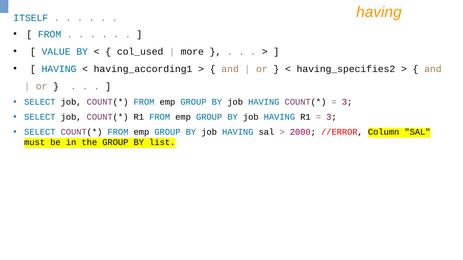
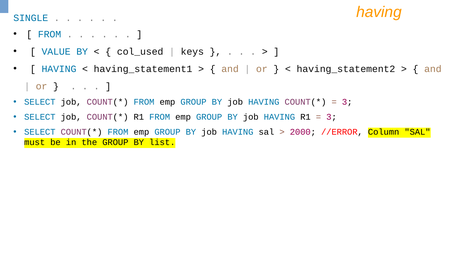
ITSELF: ITSELF -> SINGLE
more: more -> keys
having_according1: having_according1 -> having_statement1
having_specifies2: having_specifies2 -> having_statement2
